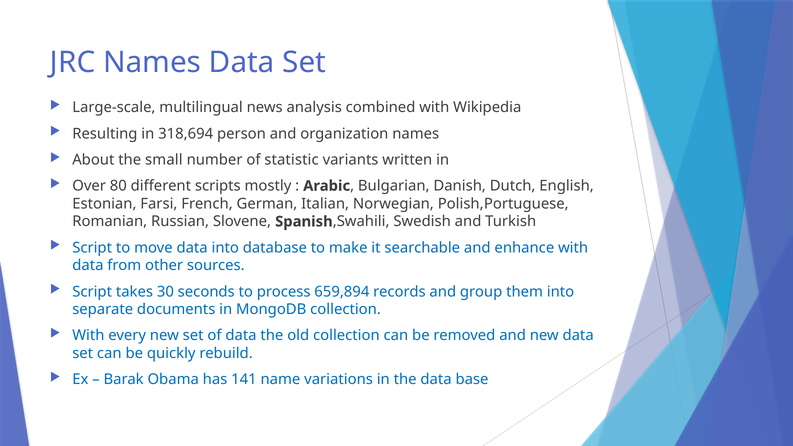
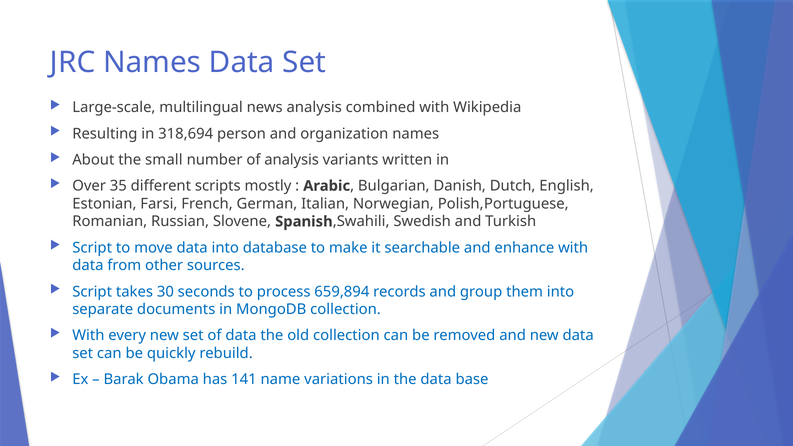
of statistic: statistic -> analysis
80: 80 -> 35
